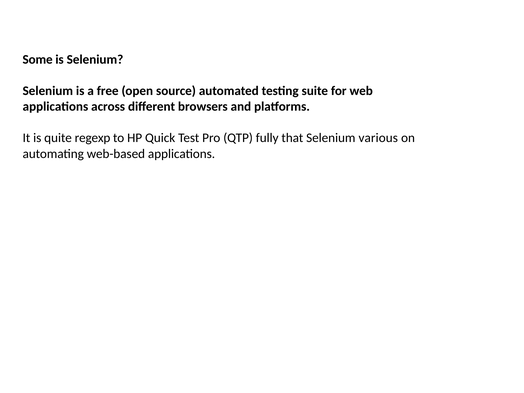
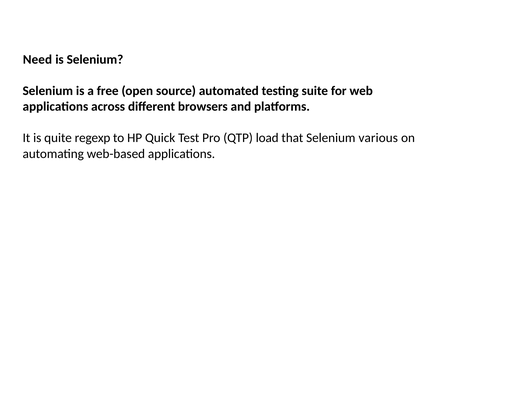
Some: Some -> Need
fully: fully -> load
